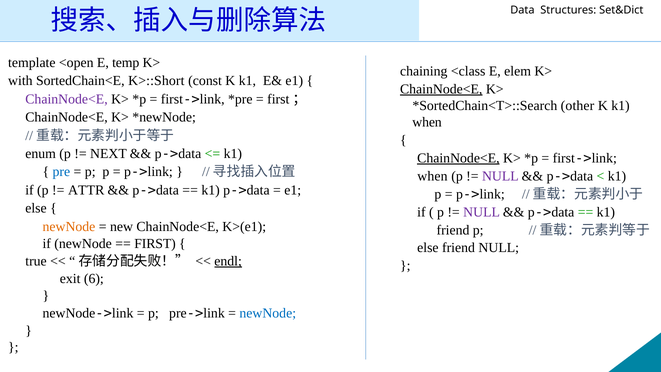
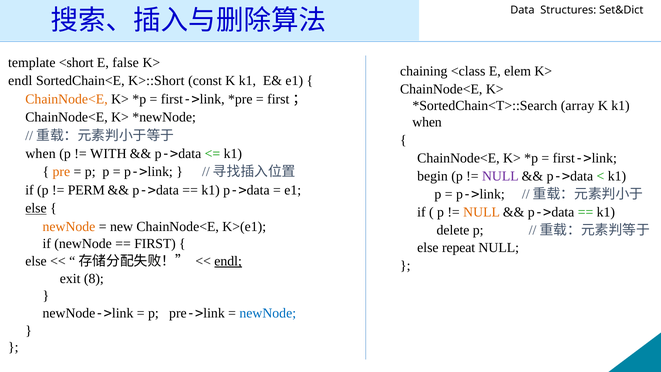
<open: <open -> <short
temp: temp -> false
with at (20, 81): with -> endl
ChainNode<E at (441, 89) underline: present -> none
ChainNode<E at (67, 99) colour: purple -> orange
other: other -> array
enum at (41, 154): enum -> when
NEXT: NEXT -> WITH
ChainNode<E at (458, 158) underline: present -> none
pre colour: blue -> orange
when at (432, 176): when -> begin
ATTR: ATTR -> PERM
else at (36, 208) underline: none -> present
NULL at (482, 212) colour: purple -> orange
friend at (453, 230): friend -> delete
else friend: friend -> repeat
true at (36, 261): true -> else
6: 6 -> 8
